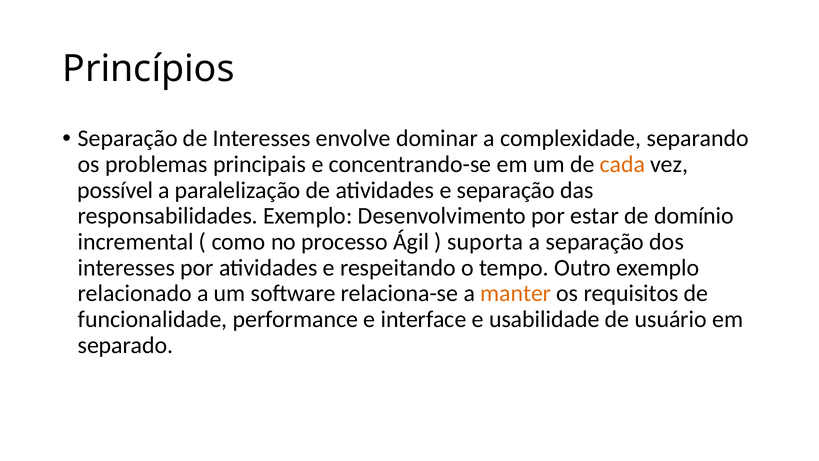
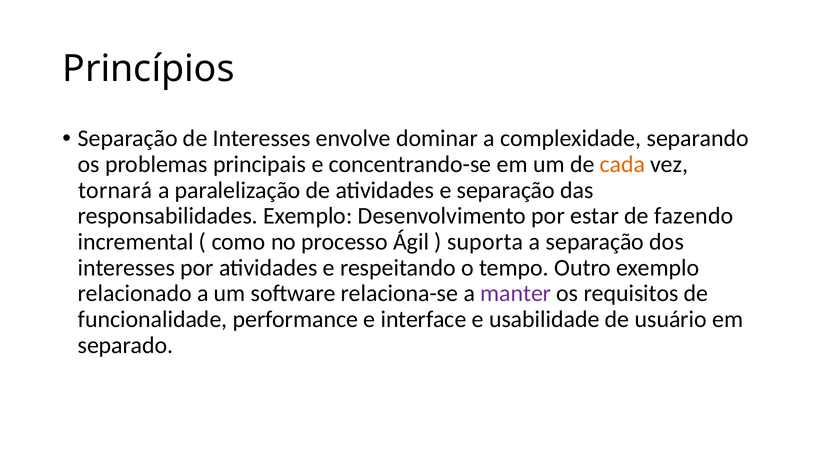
possível: possível -> tornará
domínio: domínio -> fazendo
manter colour: orange -> purple
